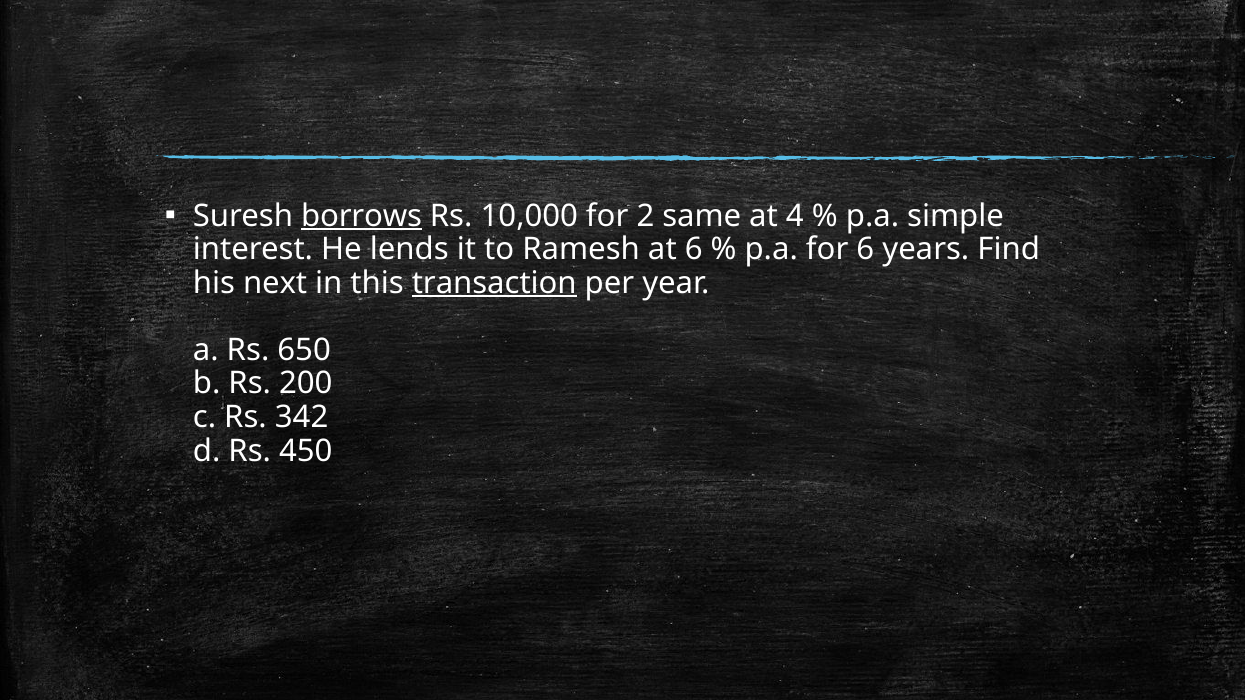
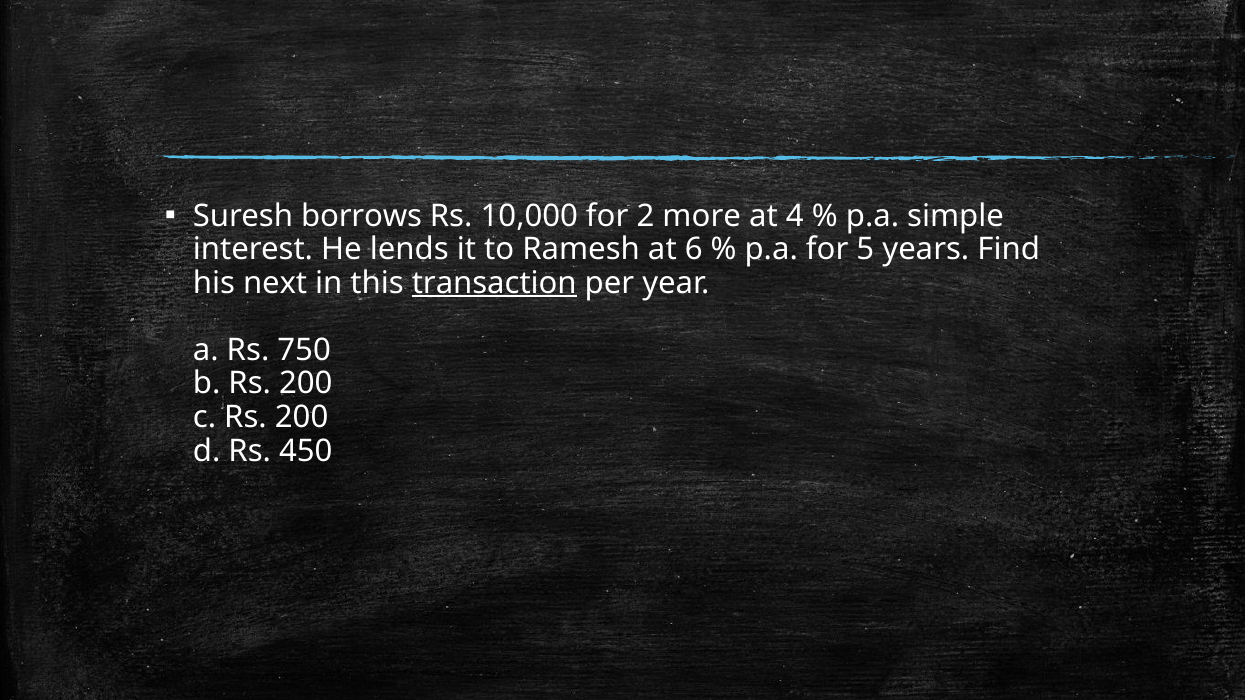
borrows underline: present -> none
same: same -> more
for 6: 6 -> 5
650: 650 -> 750
c Rs 342: 342 -> 200
